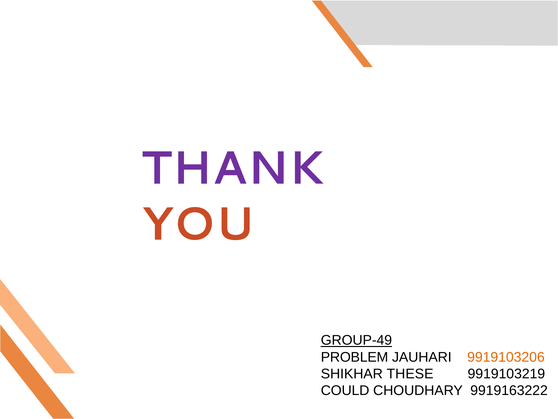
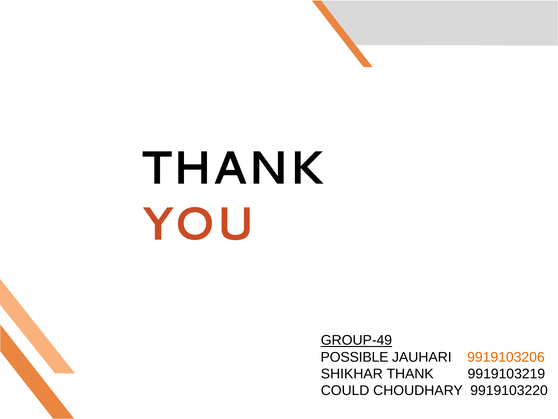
THANK at (233, 168) colour: purple -> black
PROBLEM: PROBLEM -> POSSIBLE
SHIKHAR THESE: THESE -> THANK
9919163222: 9919163222 -> 9919103220
